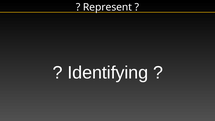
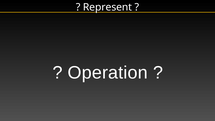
Identifying: Identifying -> Operation
